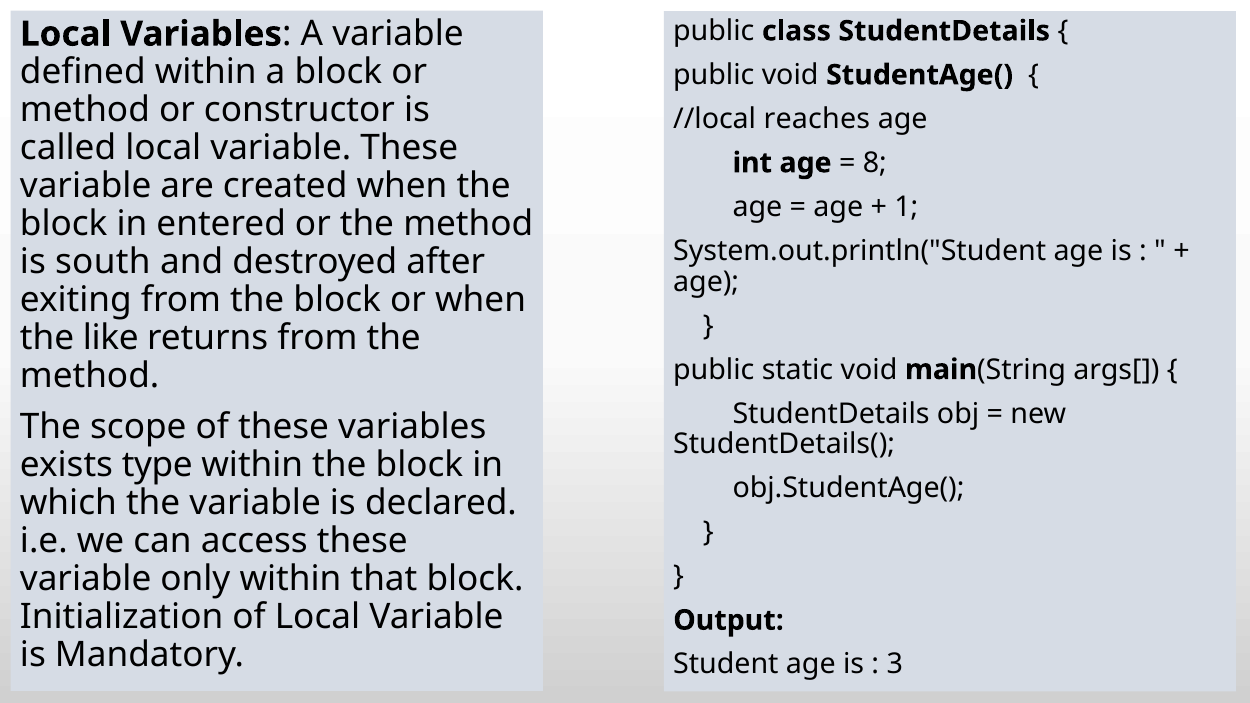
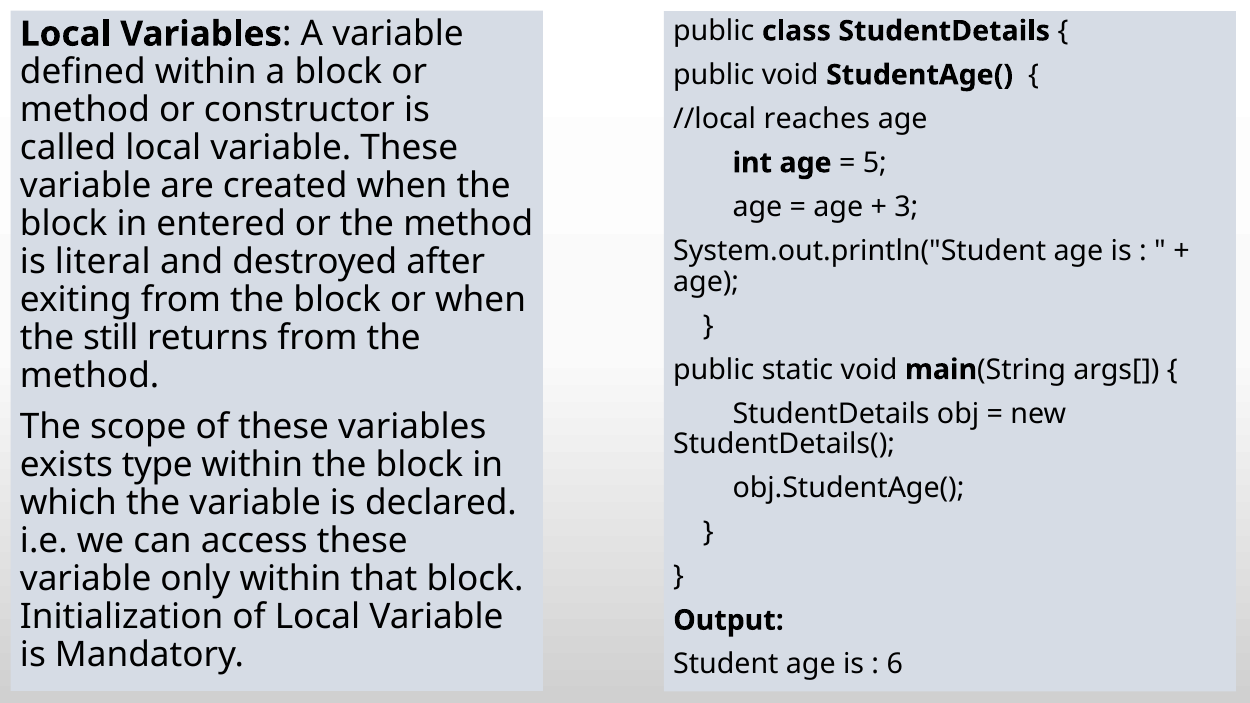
8: 8 -> 5
1: 1 -> 3
south: south -> literal
like: like -> still
3: 3 -> 6
